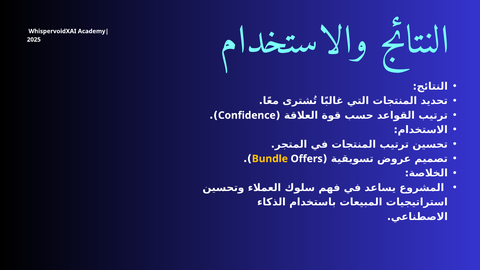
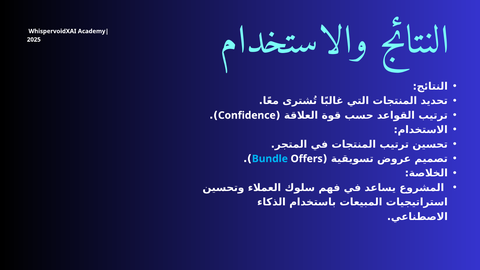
Bundle colour: yellow -> light blue
